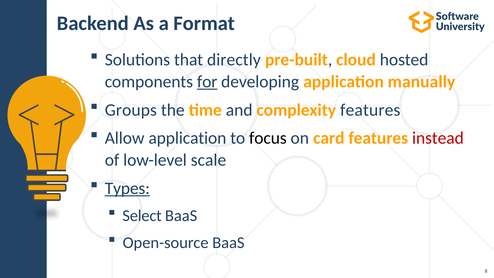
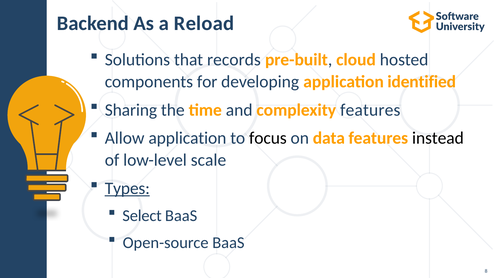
Format: Format -> Reload
directly: directly -> records
for underline: present -> none
manually: manually -> identified
Groups: Groups -> Sharing
card: card -> data
instead colour: red -> black
